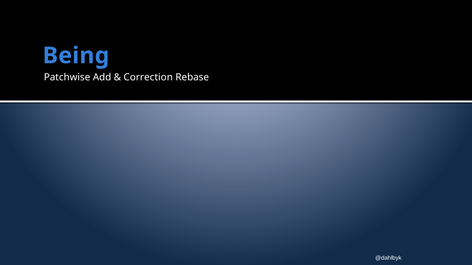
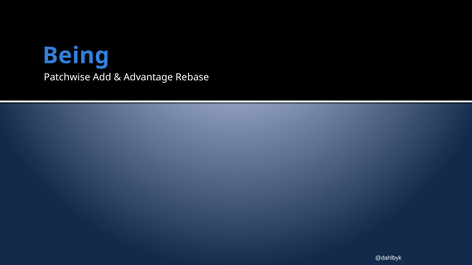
Correction: Correction -> Advantage
